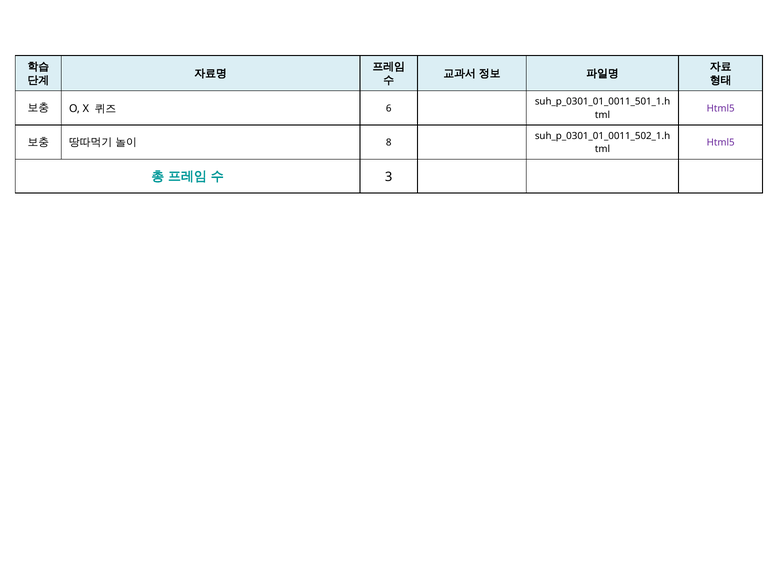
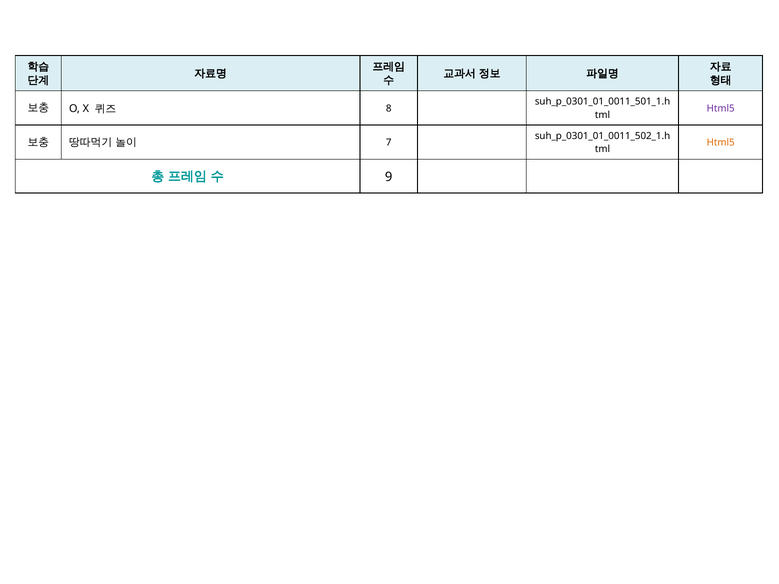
6: 6 -> 8
8: 8 -> 7
Html5 at (721, 143) colour: purple -> orange
3: 3 -> 9
